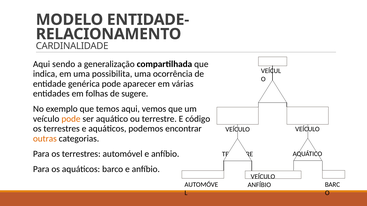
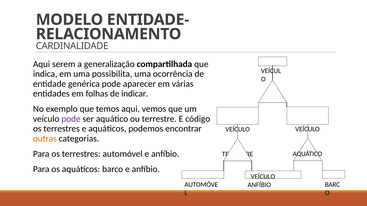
sendo: sendo -> serem
sugere: sugere -> indicar
pode at (71, 119) colour: orange -> purple
